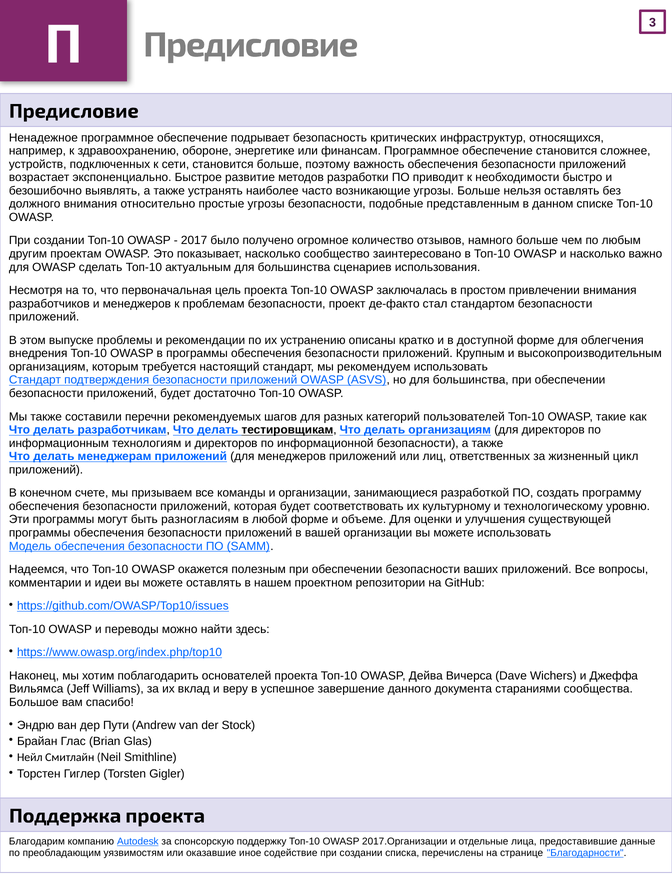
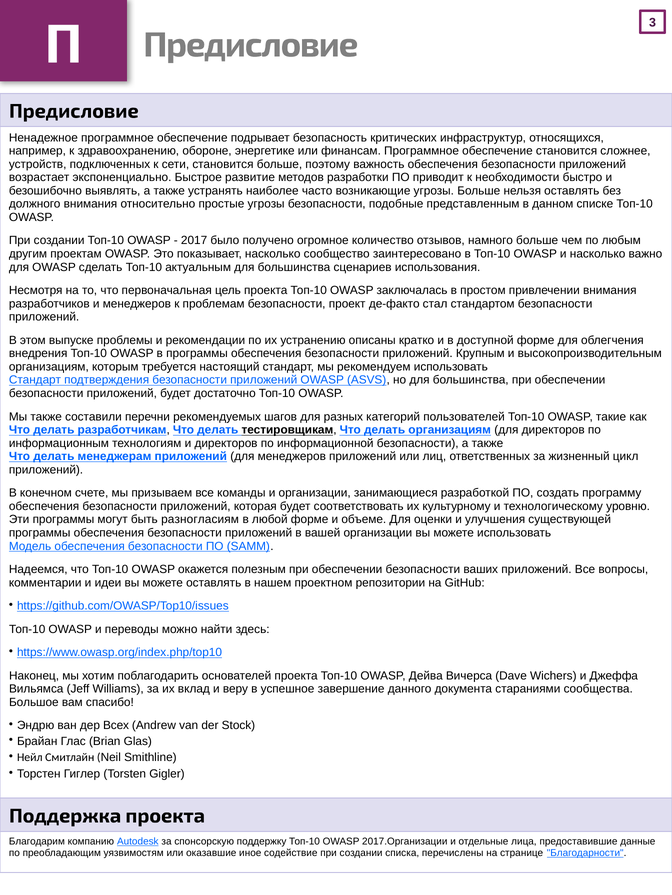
Пути: Пути -> Всех
